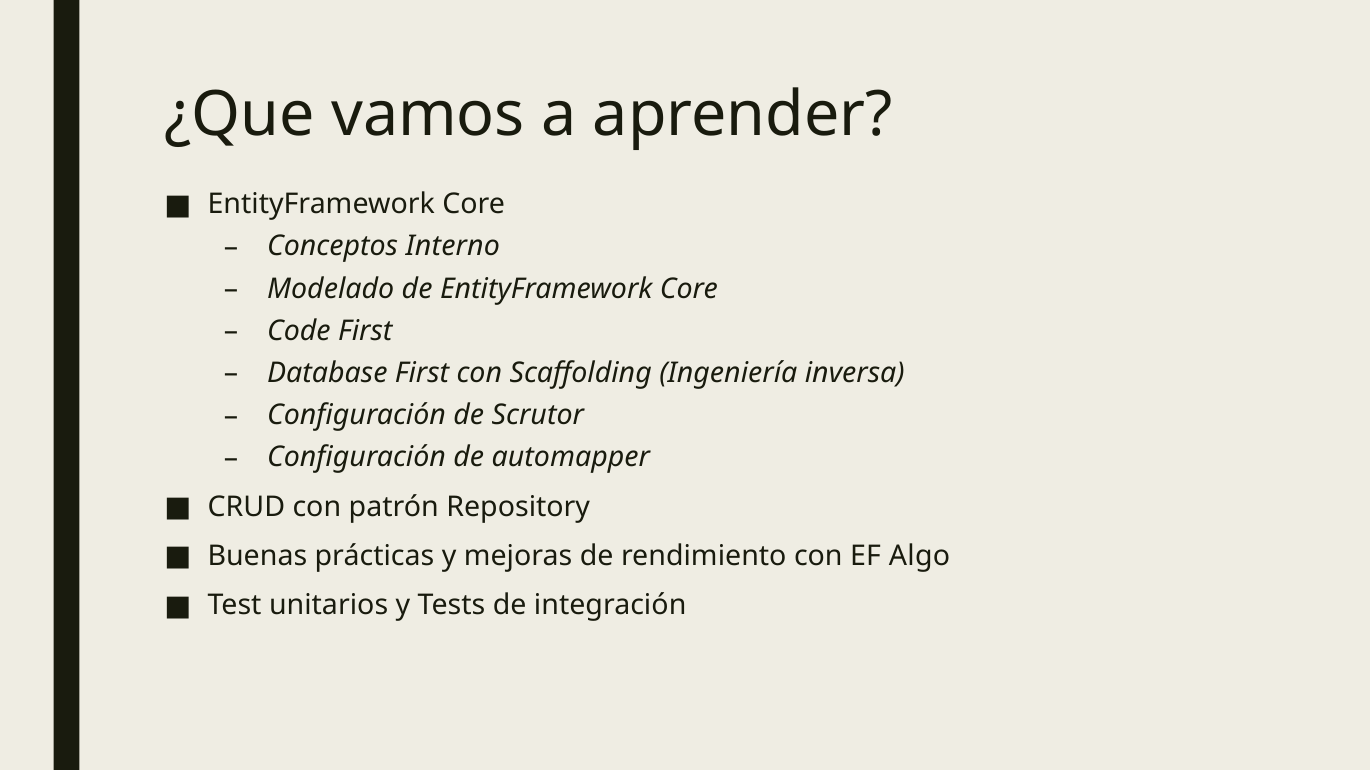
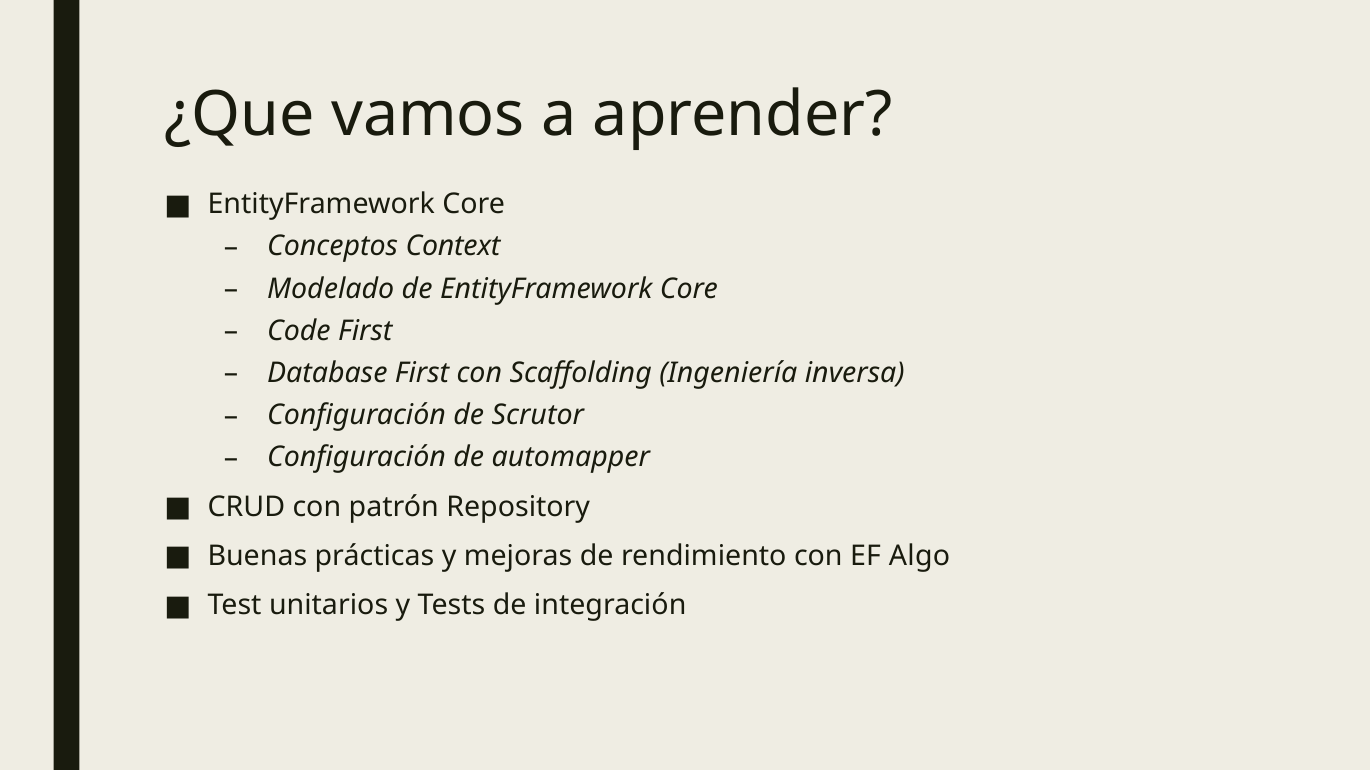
Interno: Interno -> Context
